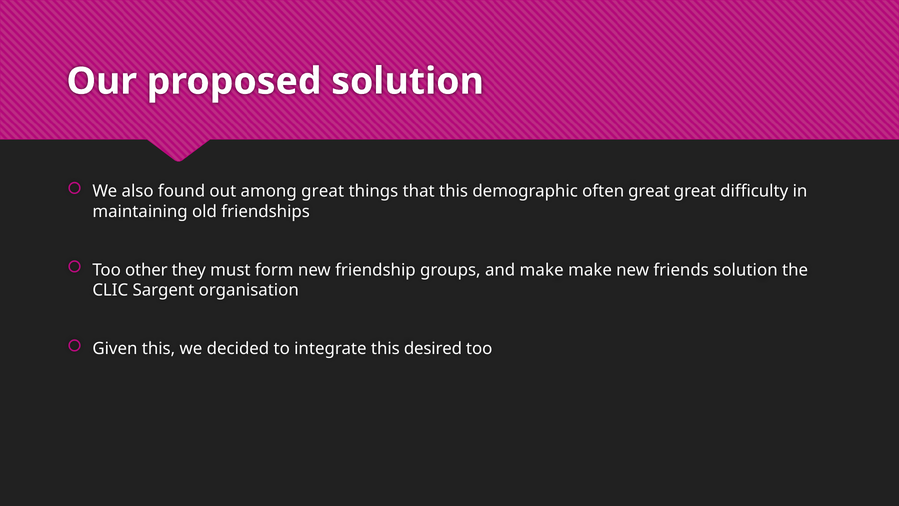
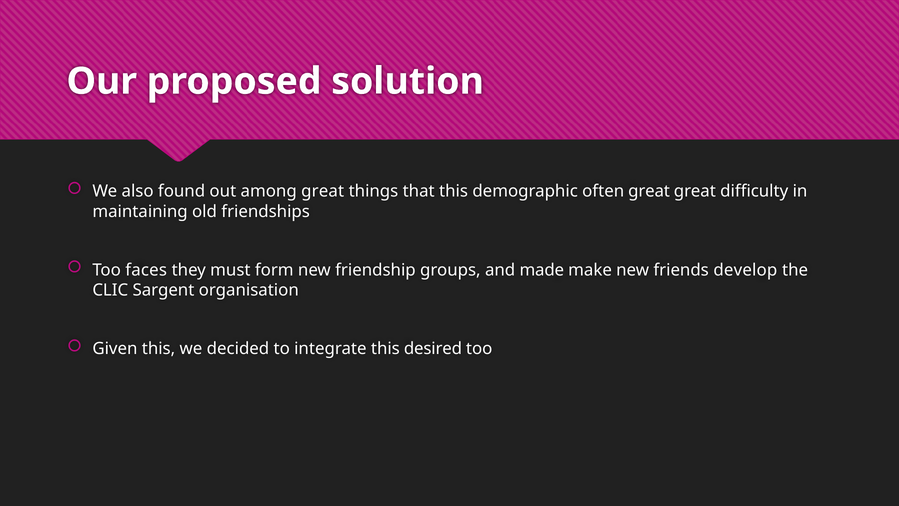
other: other -> faces
and make: make -> made
friends solution: solution -> develop
